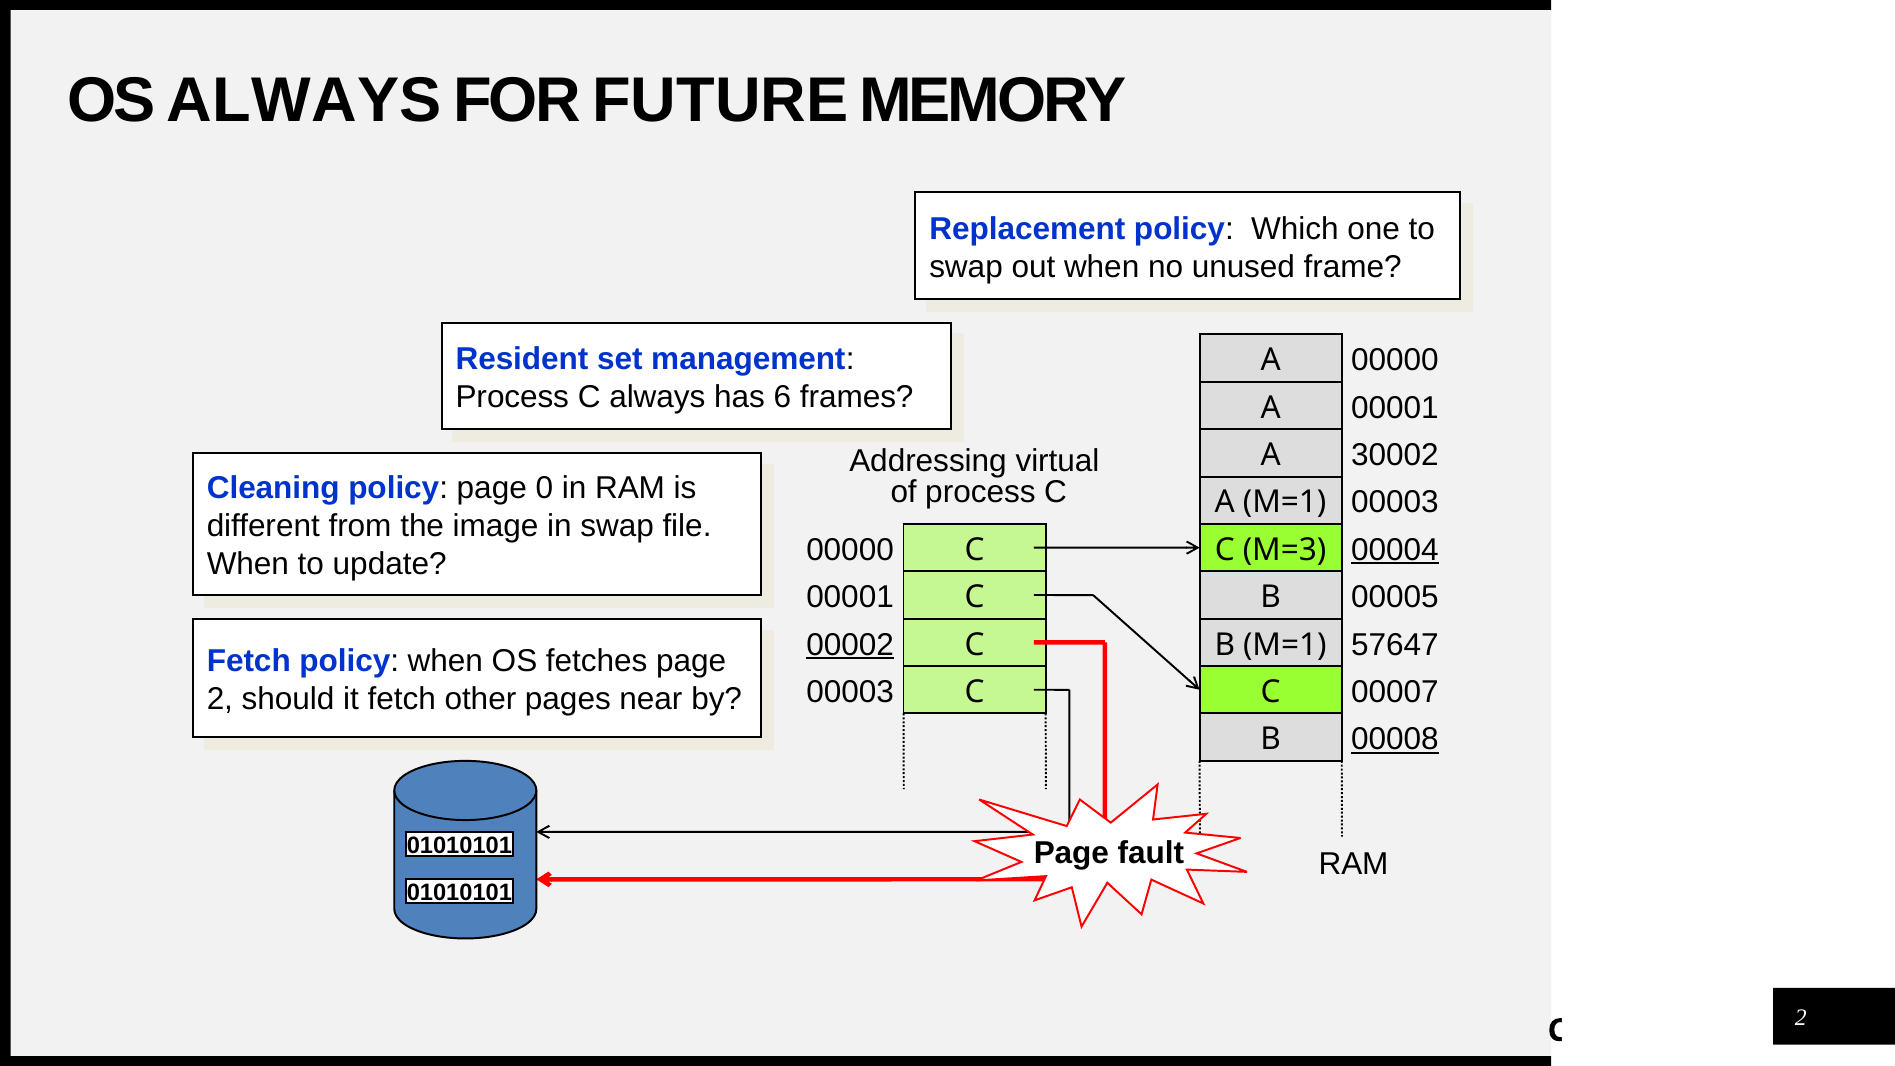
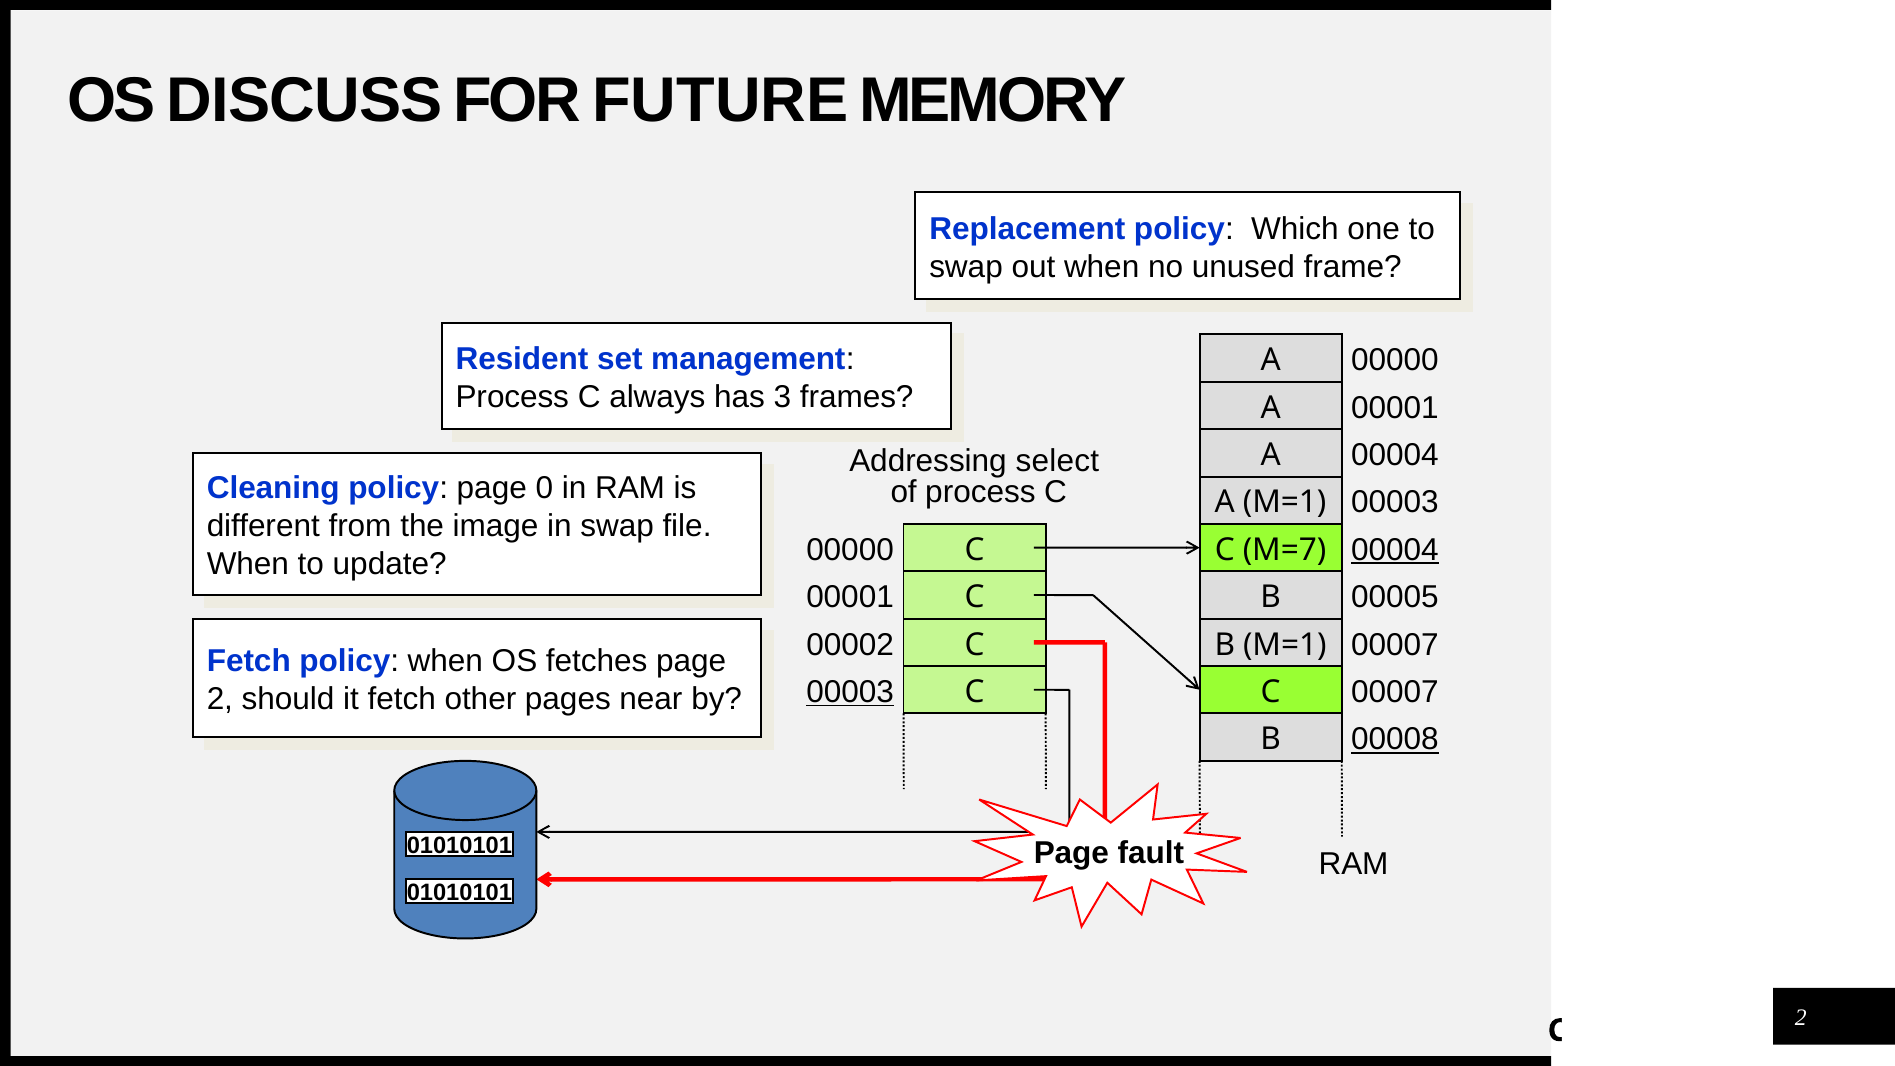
OS ALWAYS: ALWAYS -> DISCUSS
6: 6 -> 3
30002 at (1395, 455): 30002 -> 00004
virtual: virtual -> select
M=3: M=3 -> M=7
00002 underline: present -> none
57647 at (1395, 645): 57647 -> 00007
00003 at (850, 692) underline: none -> present
